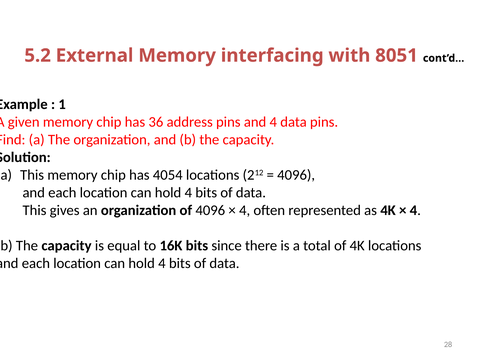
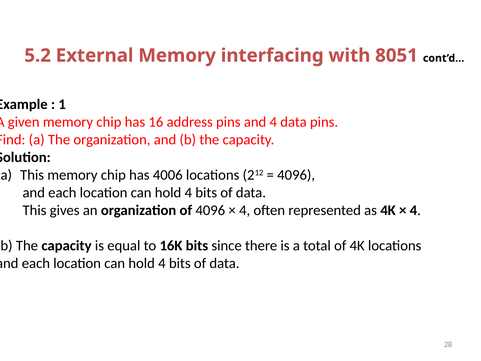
36: 36 -> 16
4054: 4054 -> 4006
